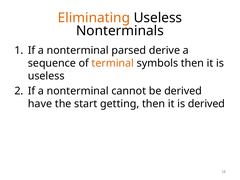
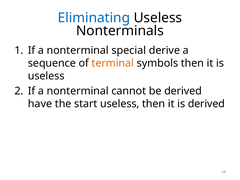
Eliminating colour: orange -> blue
parsed: parsed -> special
start getting: getting -> useless
